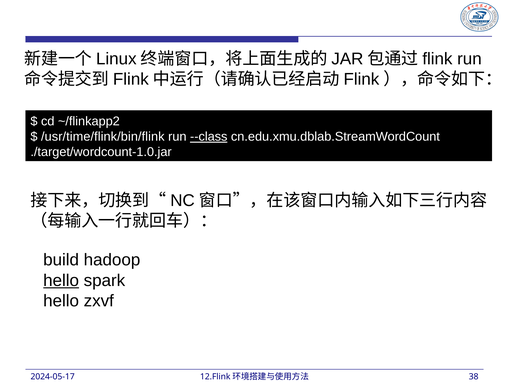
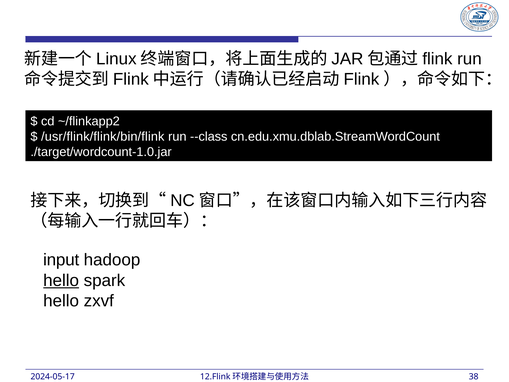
/usr/time/flink/bin/flink: /usr/time/flink/bin/flink -> /usr/flink/flink/bin/flink
--class underline: present -> none
build: build -> input
